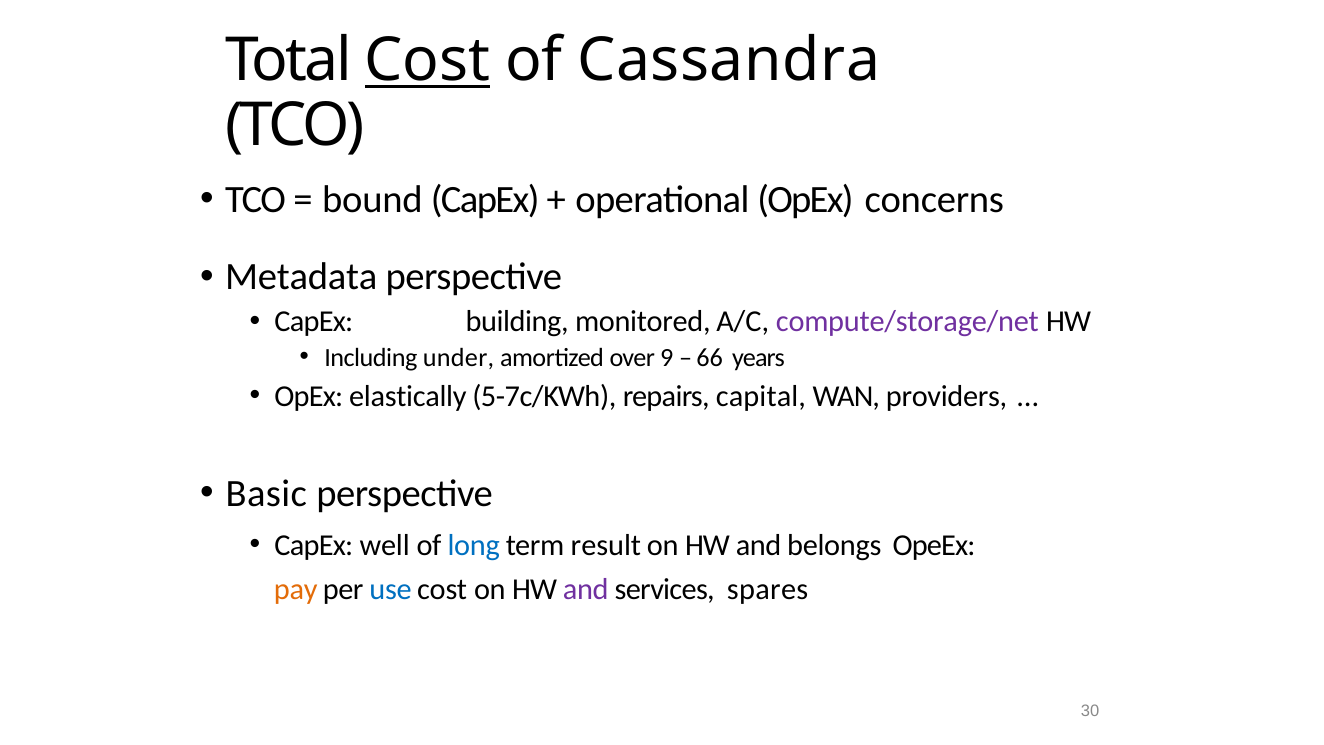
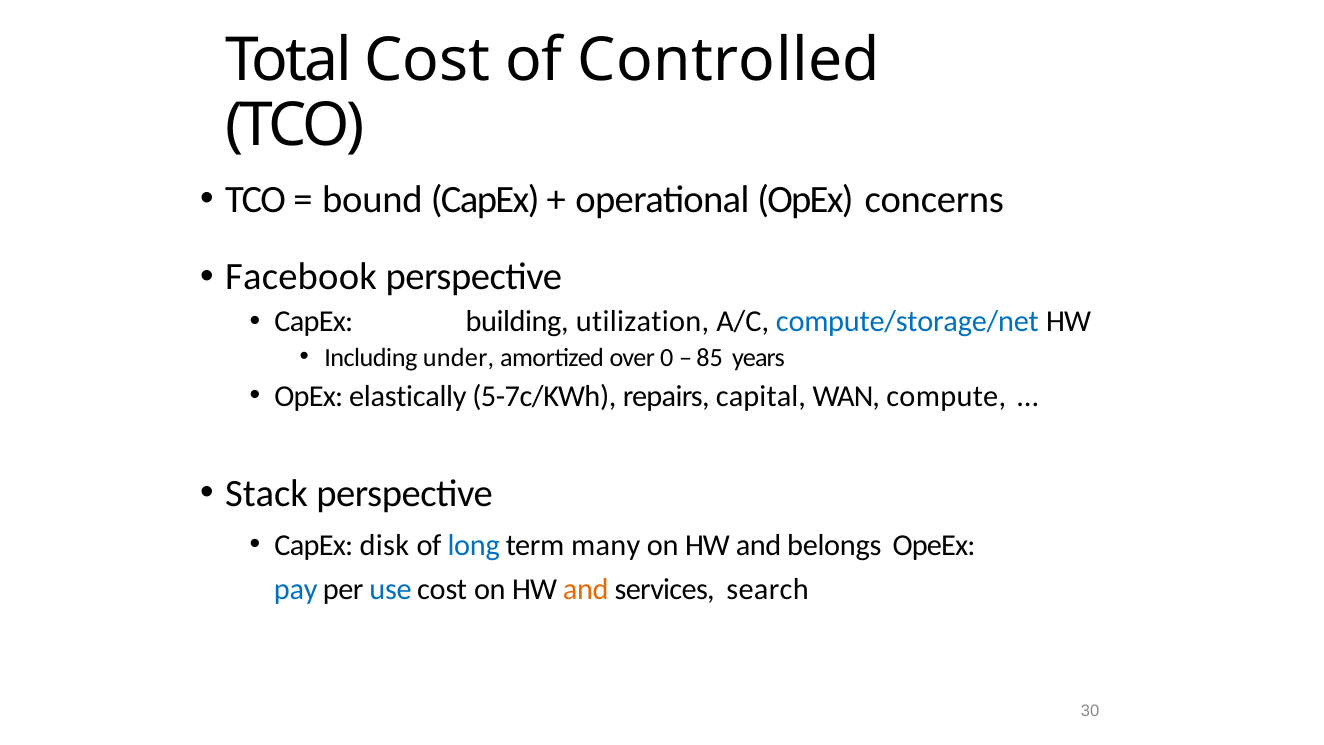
Cost at (427, 60) underline: present -> none
Cassandra: Cassandra -> Controlled
Metadata: Metadata -> Facebook
monitored: monitored -> utilization
compute/storage/net colour: purple -> blue
9: 9 -> 0
66: 66 -> 85
providers: providers -> compute
Basic: Basic -> Stack
well: well -> disk
result: result -> many
pay colour: orange -> blue
and at (586, 589) colour: purple -> orange
spares: spares -> search
